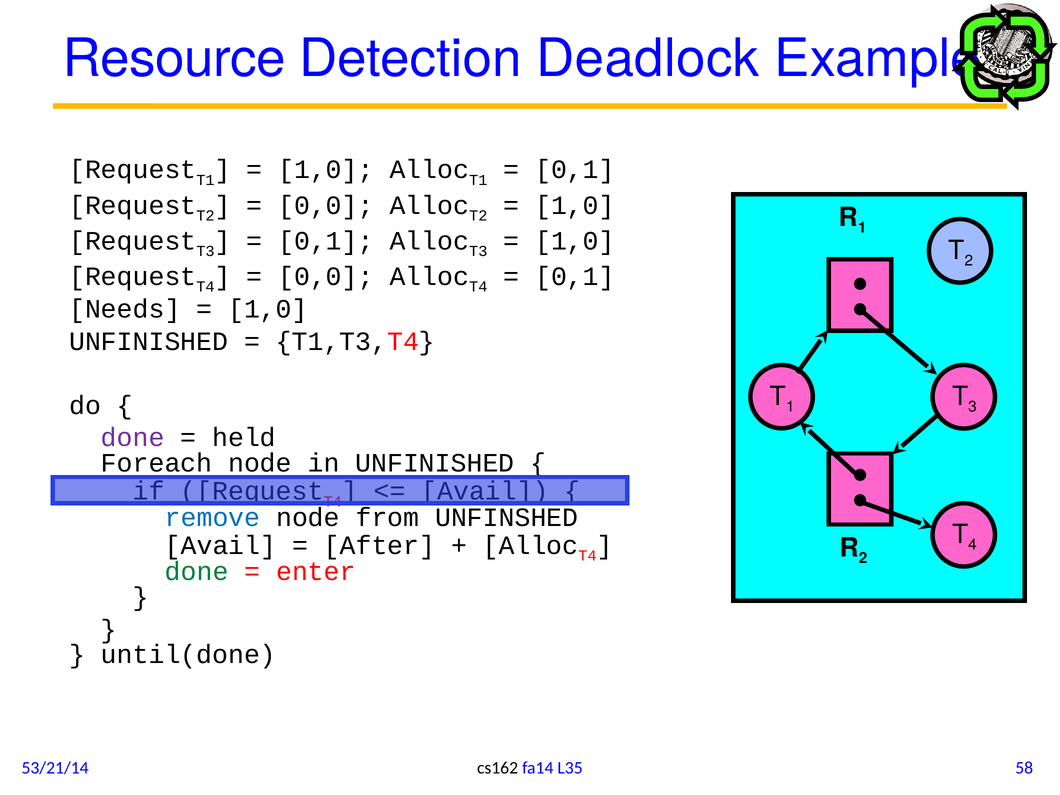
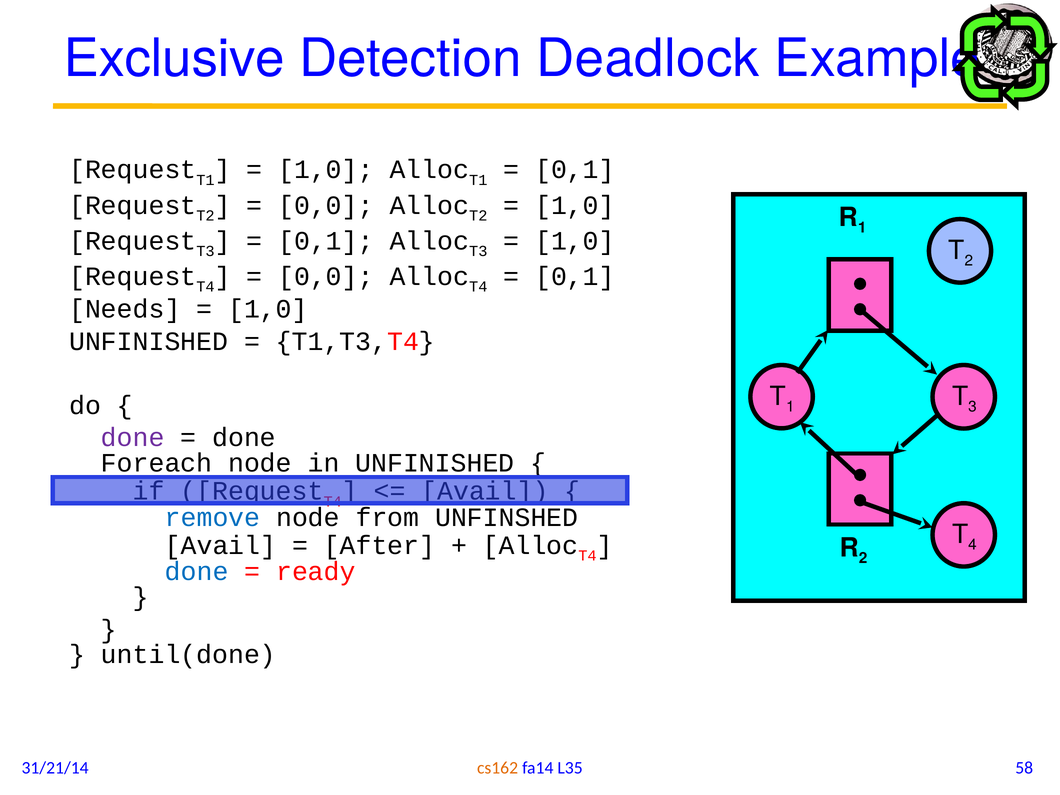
Resource: Resource -> Exclusive
held at (244, 437): held -> done
done at (197, 572) colour: green -> blue
enter: enter -> ready
cs162 colour: black -> orange
53/21/14: 53/21/14 -> 31/21/14
